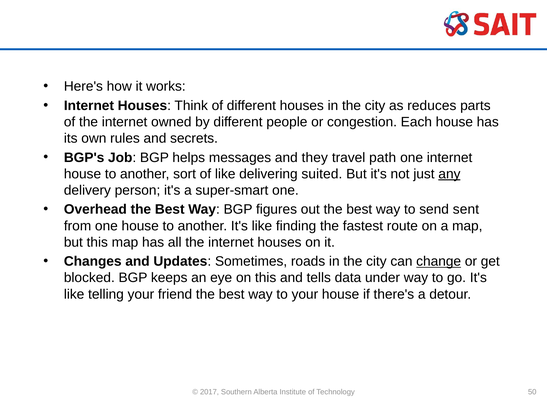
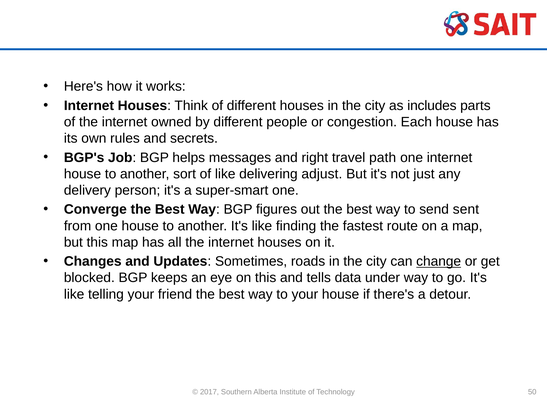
reduces: reduces -> includes
they: they -> right
suited: suited -> adjust
any underline: present -> none
Overhead: Overhead -> Converge
